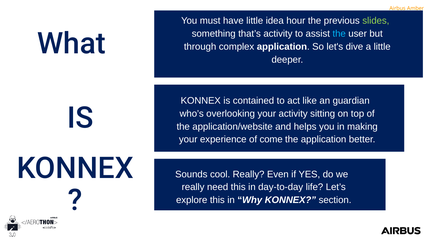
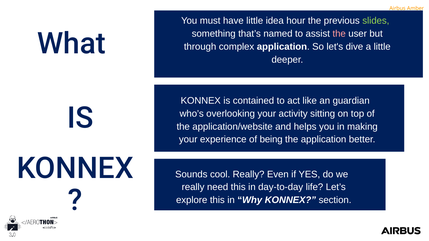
that’s activity: activity -> named
the at (339, 34) colour: light blue -> pink
come: come -> being
